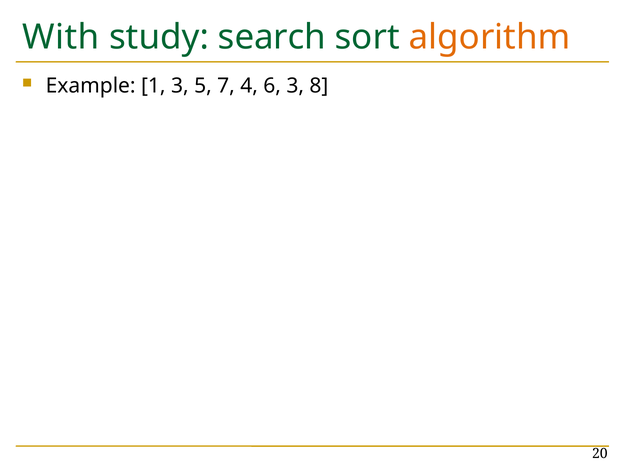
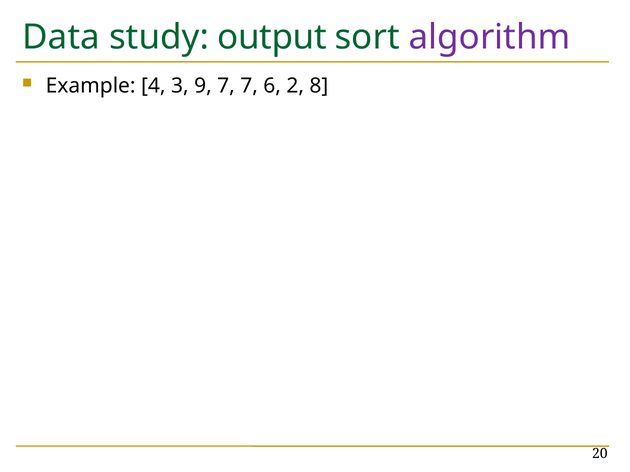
With: With -> Data
search: search -> output
algorithm colour: orange -> purple
1: 1 -> 4
5: 5 -> 9
7 4: 4 -> 7
6 3: 3 -> 2
